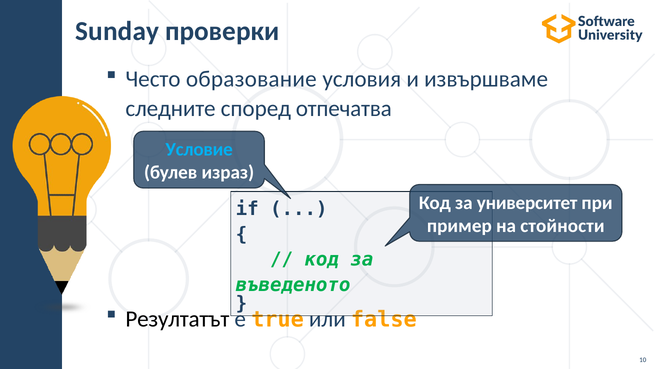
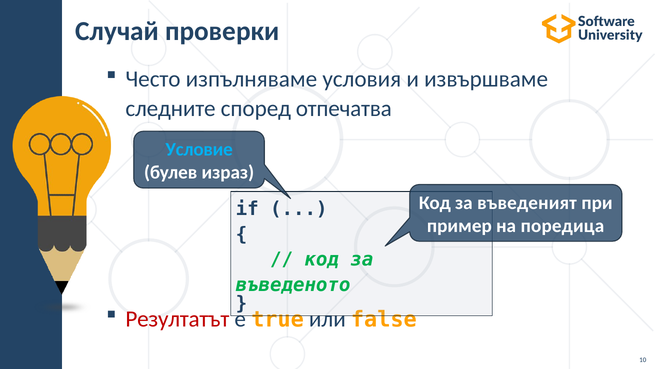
Sunday: Sunday -> Случай
образование: образование -> изпълняваме
университет: университет -> въведеният
стойности: стойности -> поредица
Резултатът colour: black -> red
